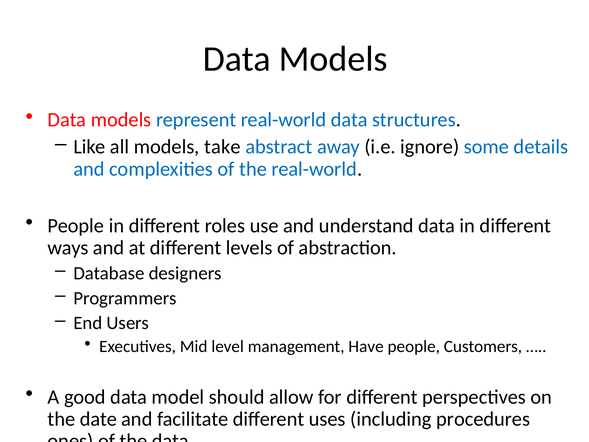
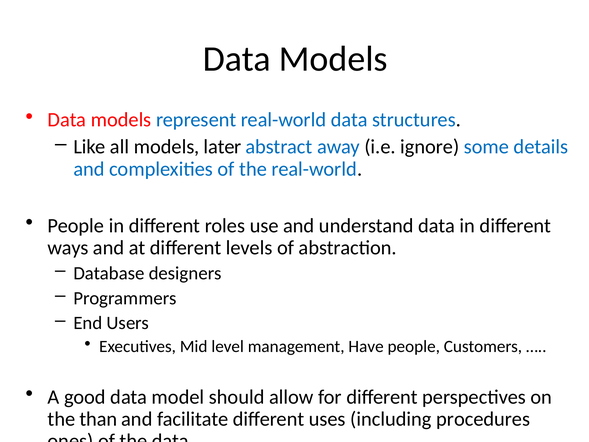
take: take -> later
date: date -> than
